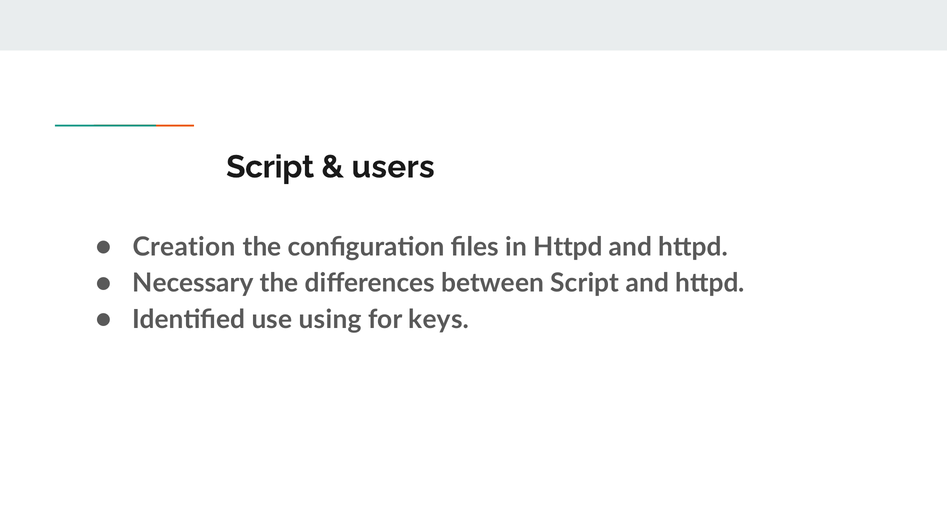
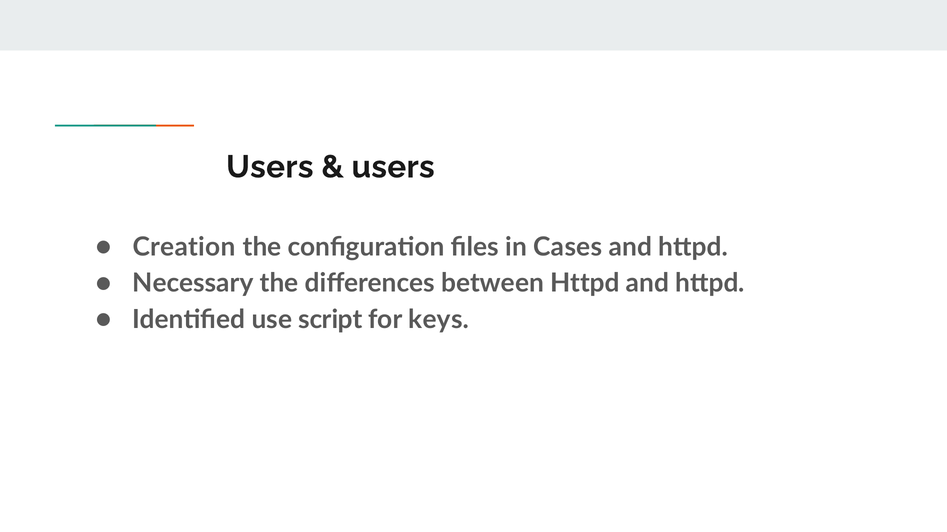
Script at (270, 167): Script -> Users
in Httpd: Httpd -> Cases
between Script: Script -> Httpd
using: using -> script
